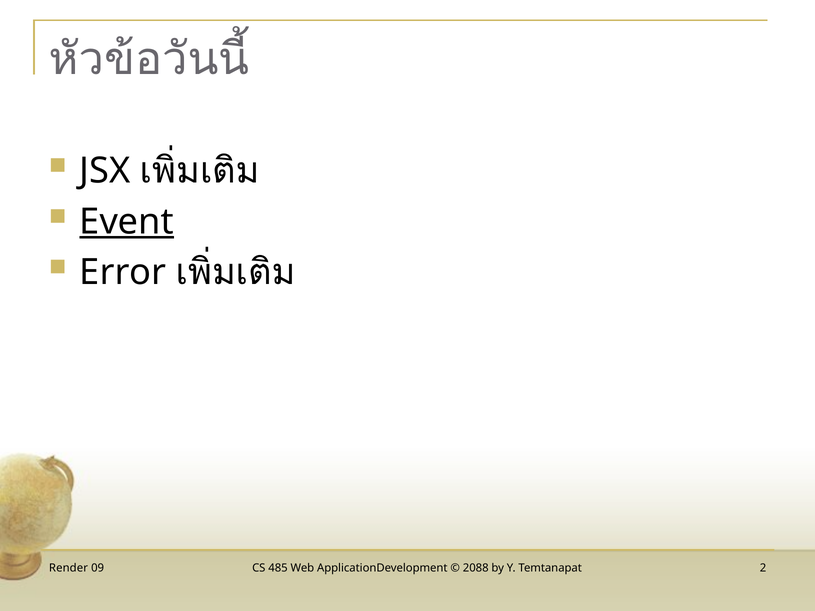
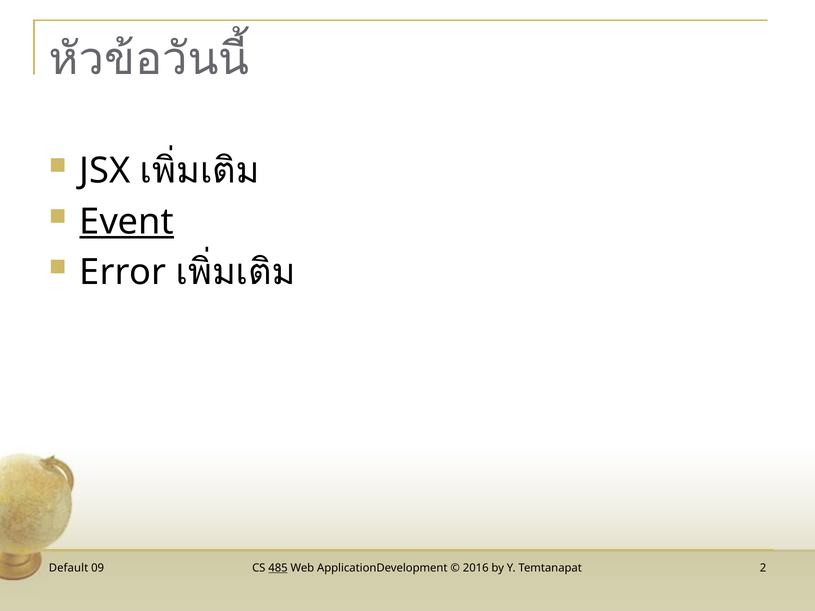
Render: Render -> Default
485 underline: none -> present
2088: 2088 -> 2016
